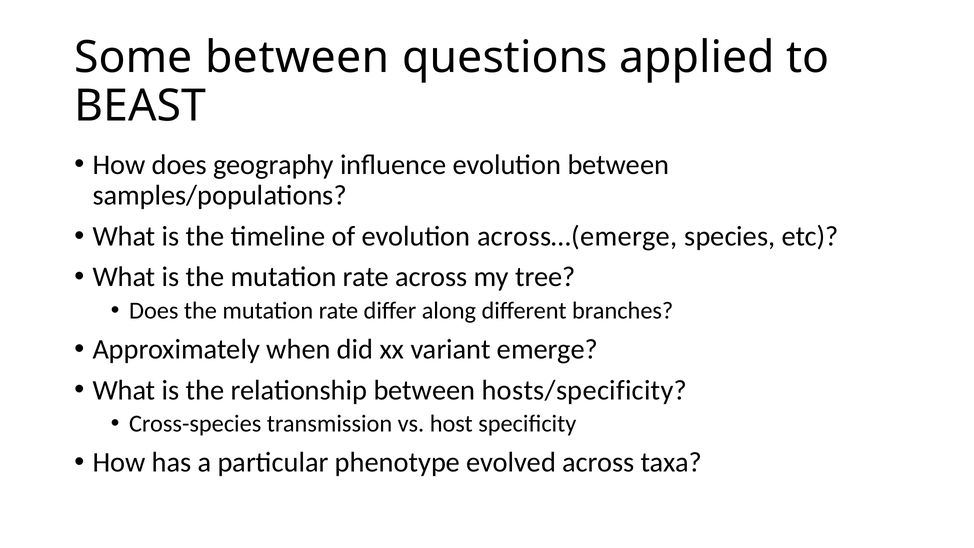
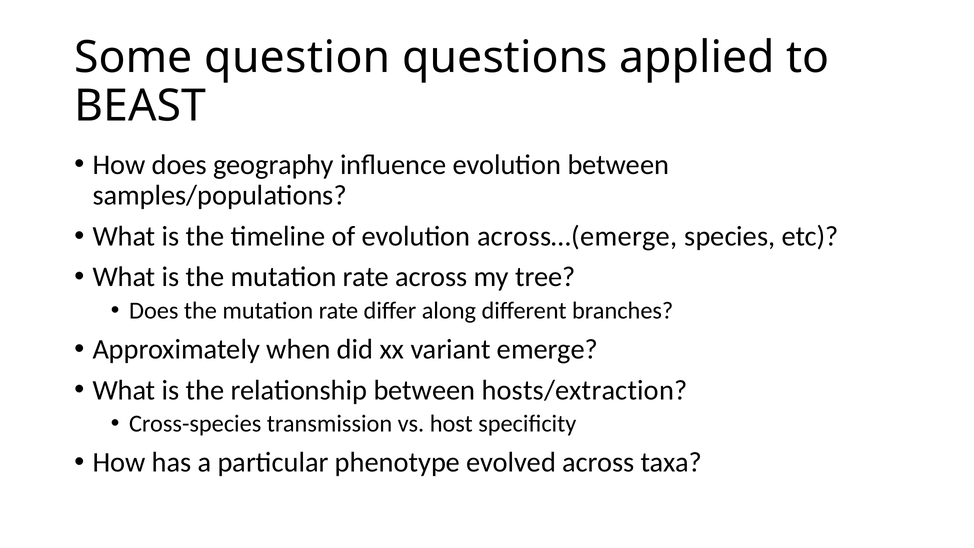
Some between: between -> question
hosts/specificity: hosts/specificity -> hosts/extraction
